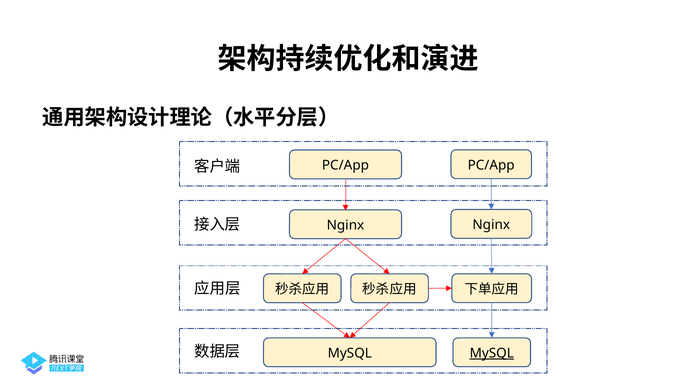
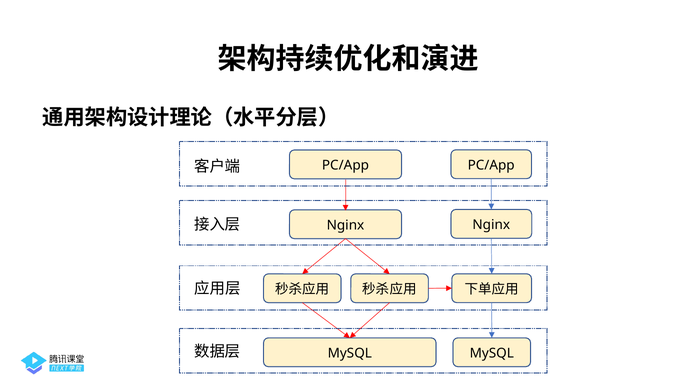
MySQL at (492, 353) underline: present -> none
